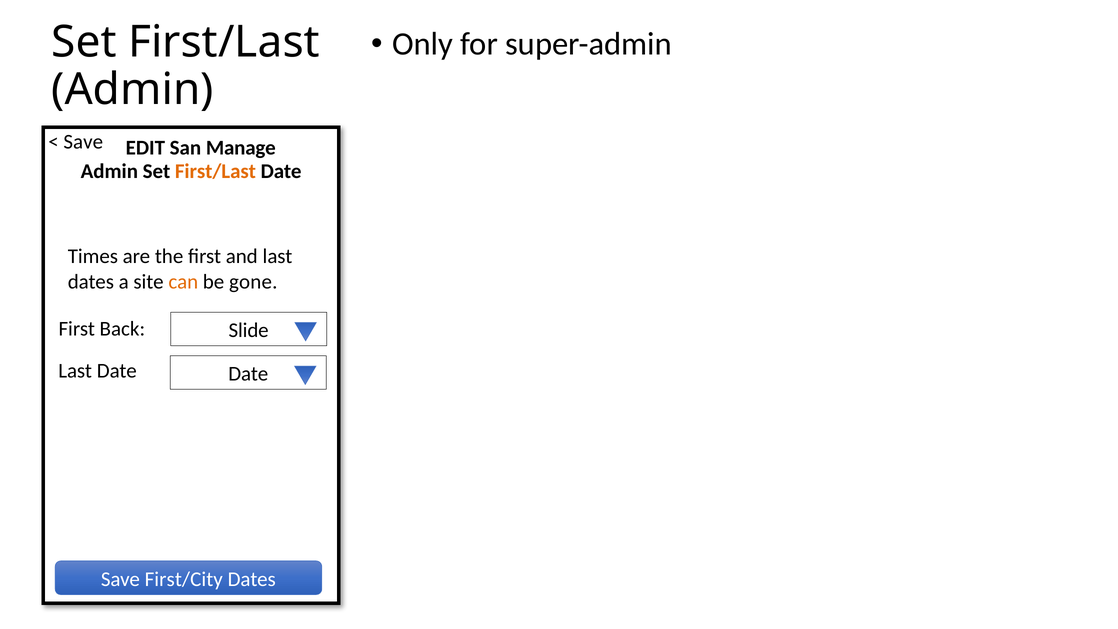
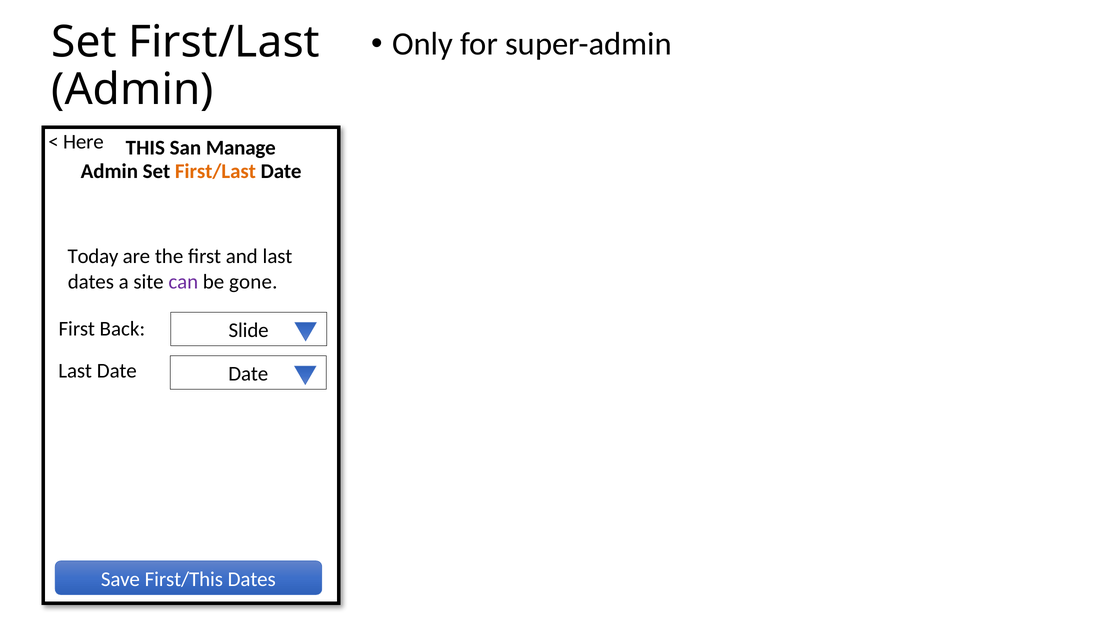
Save at (83, 142): Save -> Here
EDIT: EDIT -> THIS
Times: Times -> Today
can colour: orange -> purple
First/City: First/City -> First/This
